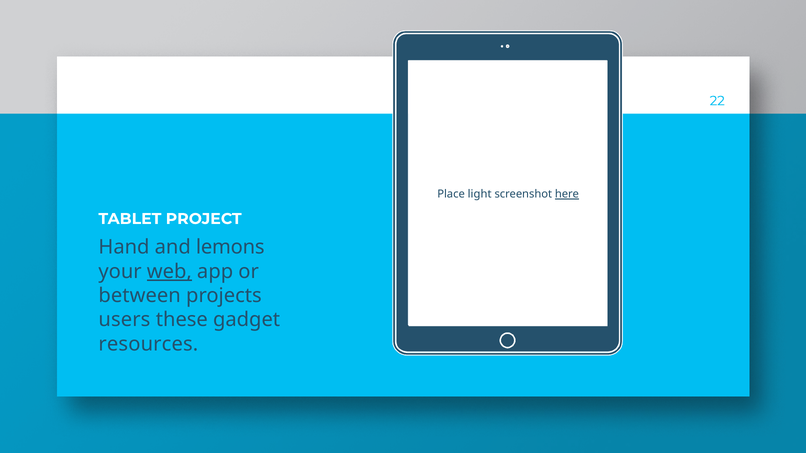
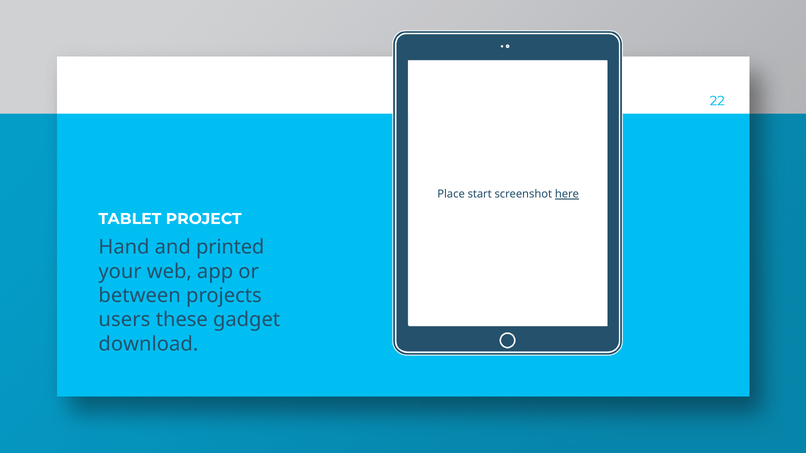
light: light -> start
lemons: lemons -> printed
web underline: present -> none
resources: resources -> download
